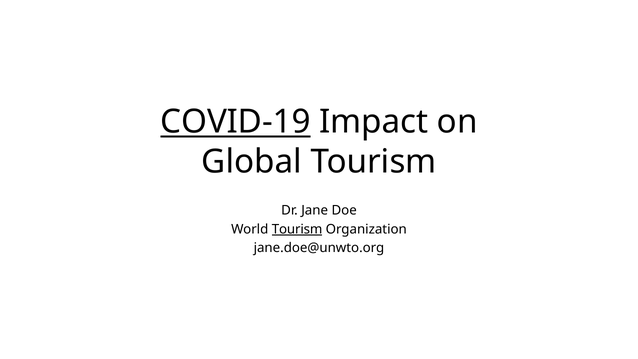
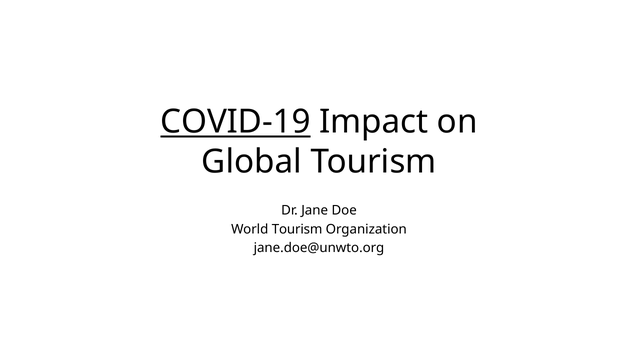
Tourism at (297, 229) underline: present -> none
